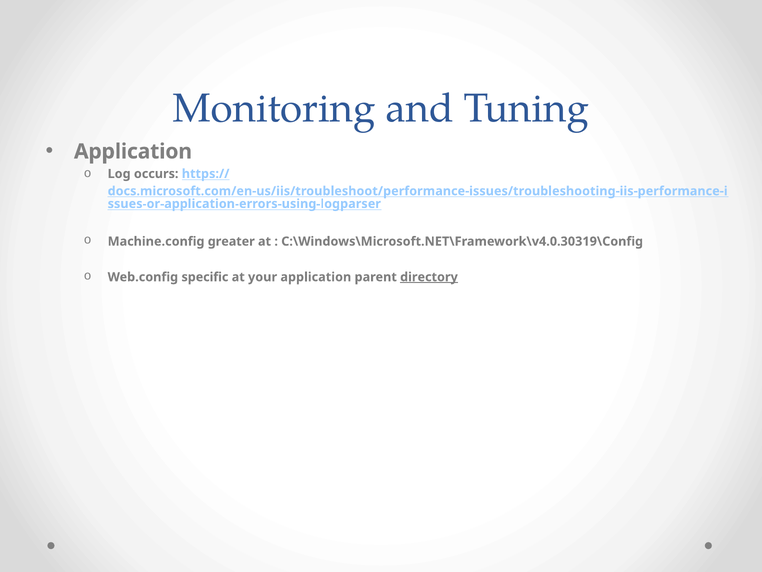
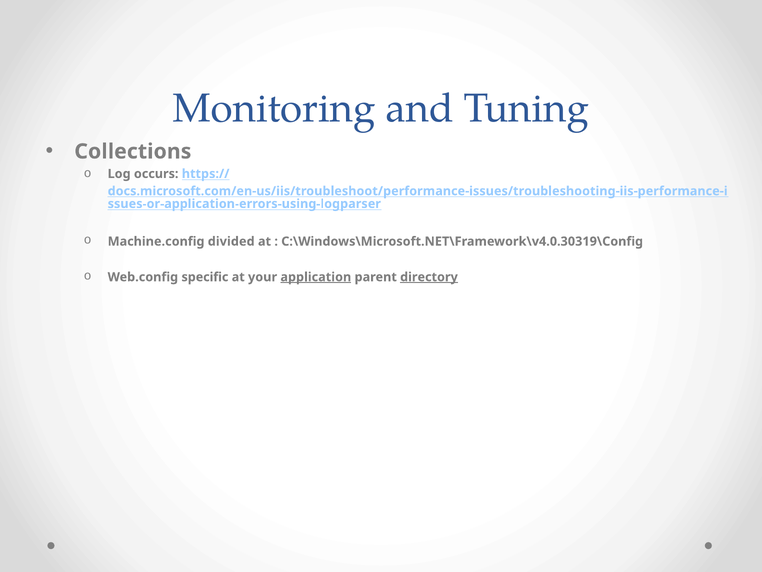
Application at (133, 151): Application -> Collections
greater: greater -> divided
application at (316, 277) underline: none -> present
